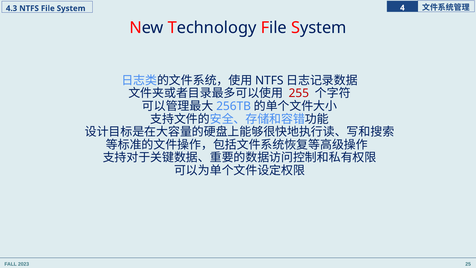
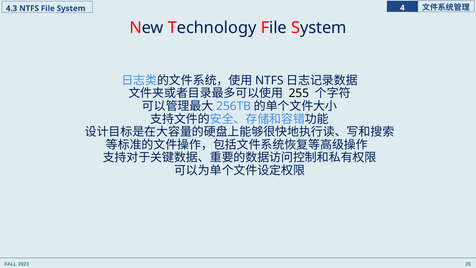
255 colour: red -> black
